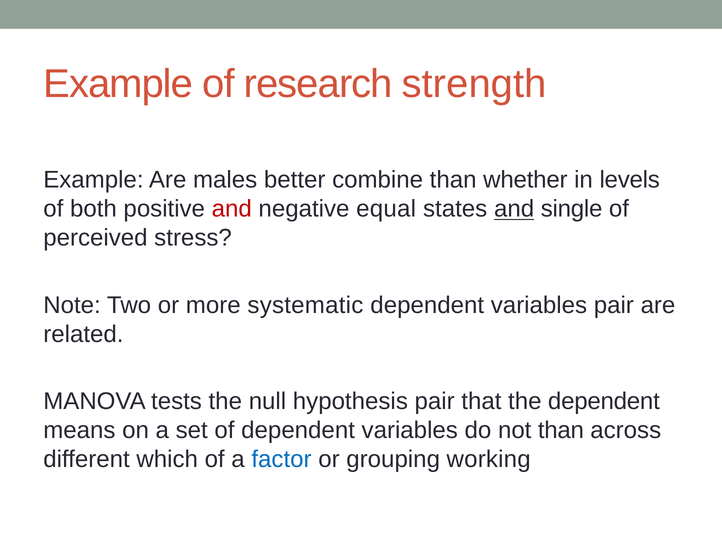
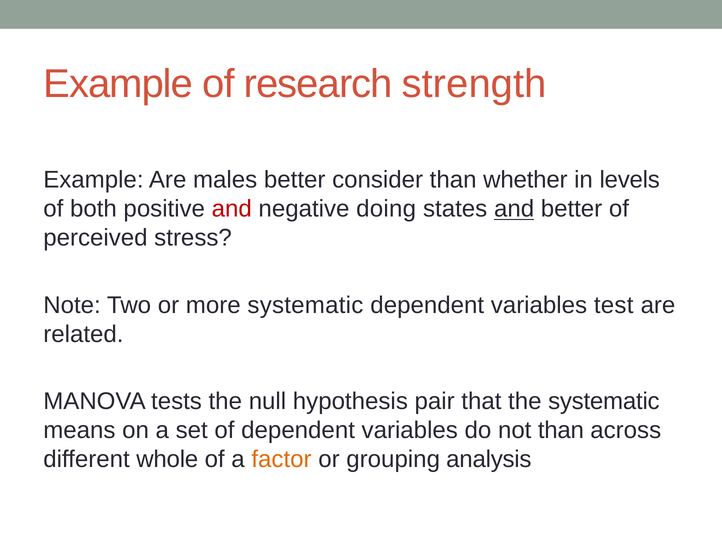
combine: combine -> consider
equal: equal -> doing
and single: single -> better
variables pair: pair -> test
the dependent: dependent -> systematic
which: which -> whole
factor colour: blue -> orange
working: working -> analysis
